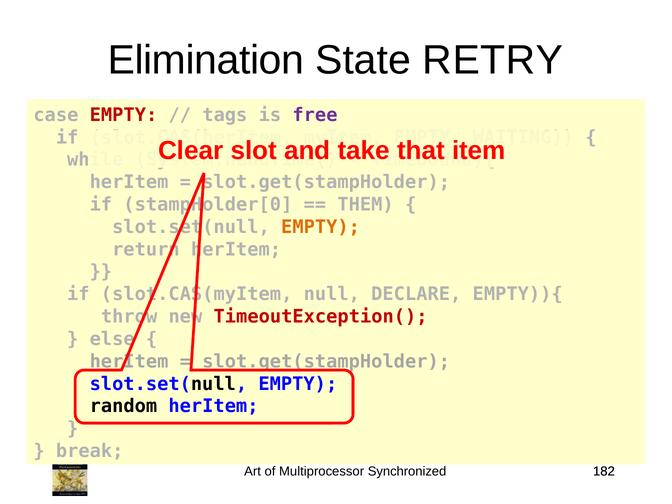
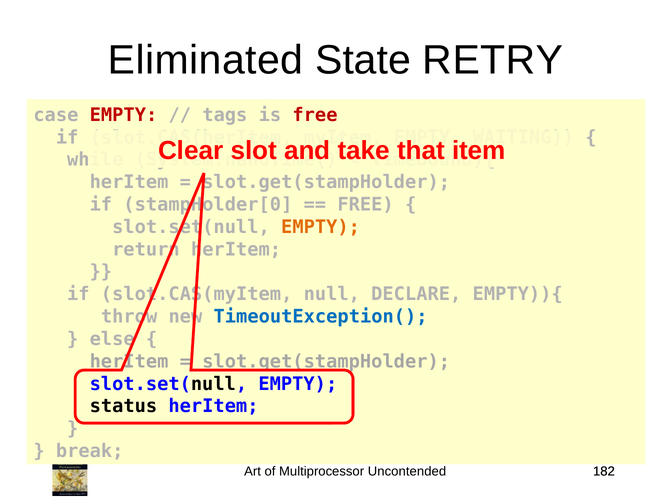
Elimination: Elimination -> Eliminated
free at (315, 115) colour: purple -> red
THEM at (366, 205): THEM -> FREE
TimeoutException( colour: red -> blue
random: random -> status
Synchronized: Synchronized -> Uncontended
